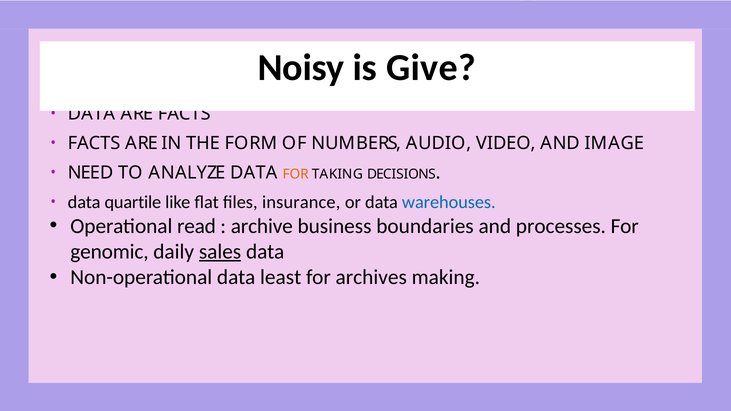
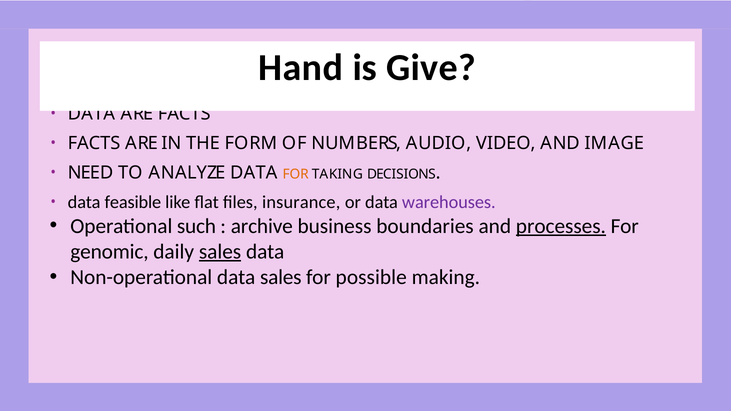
Noisy: Noisy -> Hand
quartile: quartile -> feasible
warehouses colour: blue -> purple
read: read -> such
processes underline: none -> present
data least: least -> sales
archives: archives -> possible
